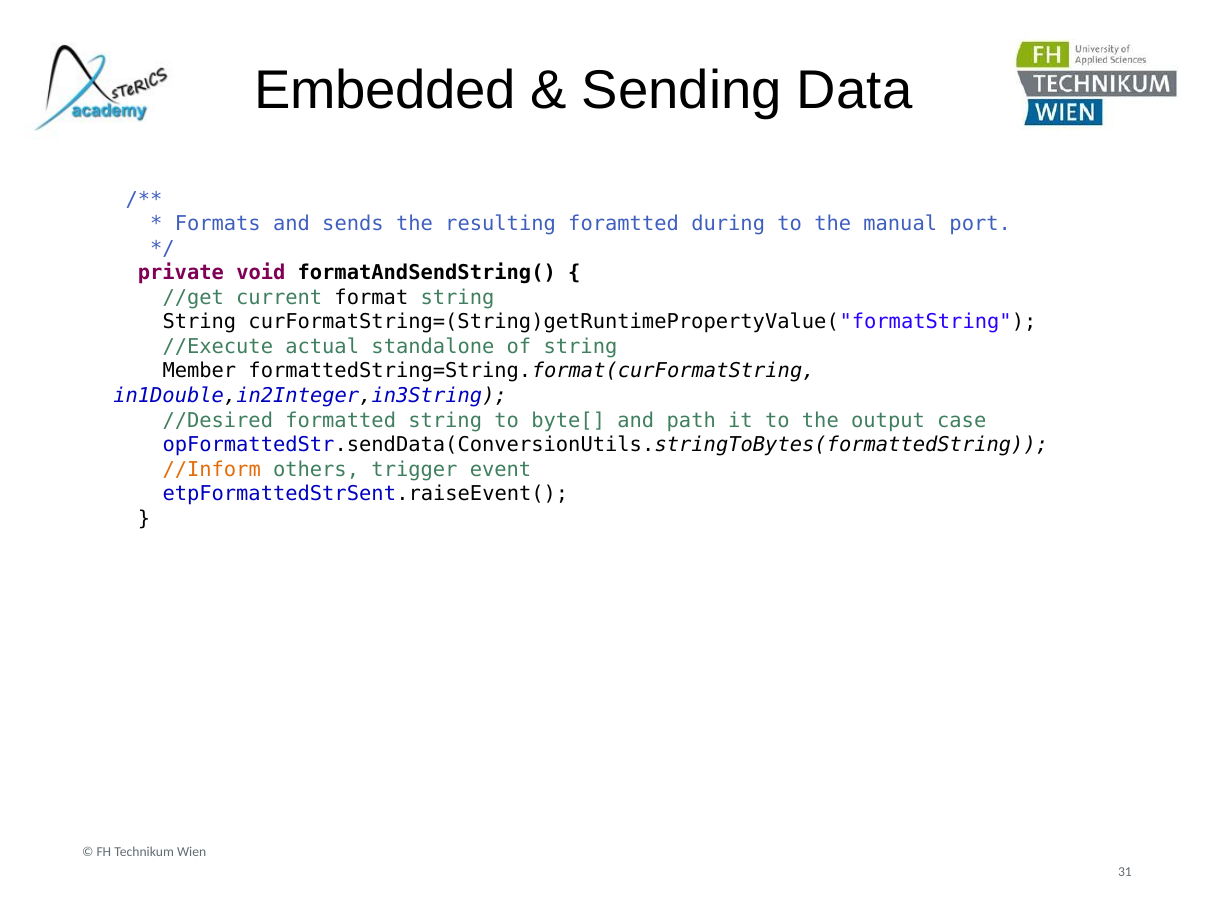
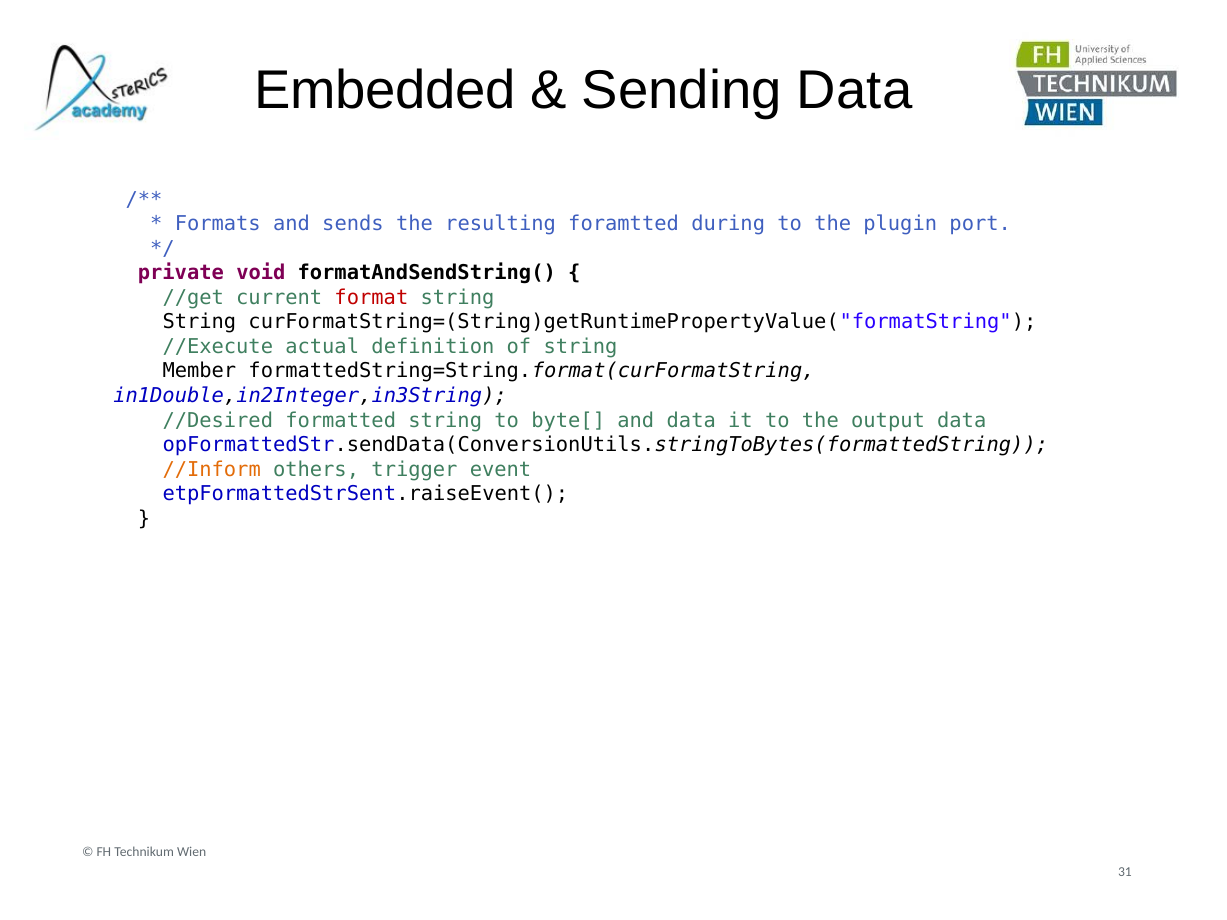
manual: manual -> plugin
format colour: black -> red
standalone: standalone -> definition
and path: path -> data
output case: case -> data
